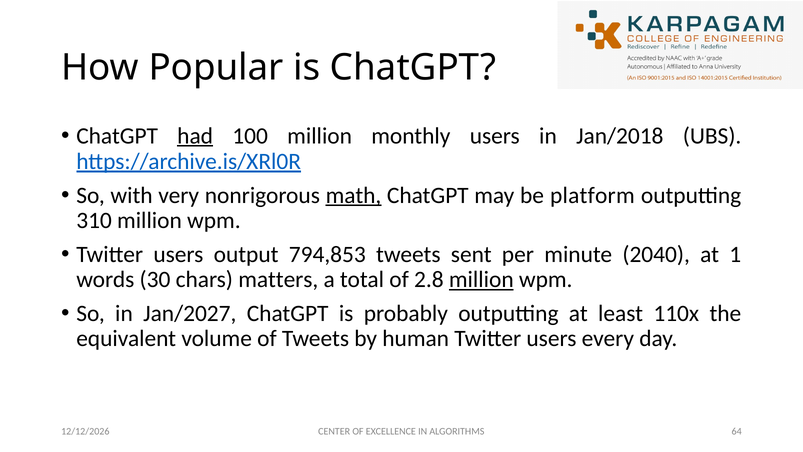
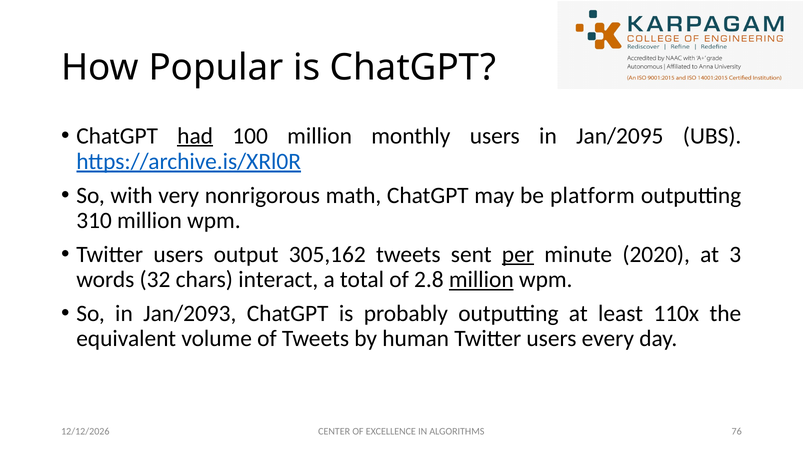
Jan/2018: Jan/2018 -> Jan/2095
math underline: present -> none
794,853: 794,853 -> 305,162
per underline: none -> present
2040: 2040 -> 2020
1: 1 -> 3
30: 30 -> 32
matters: matters -> interact
Jan/2027: Jan/2027 -> Jan/2093
64: 64 -> 76
